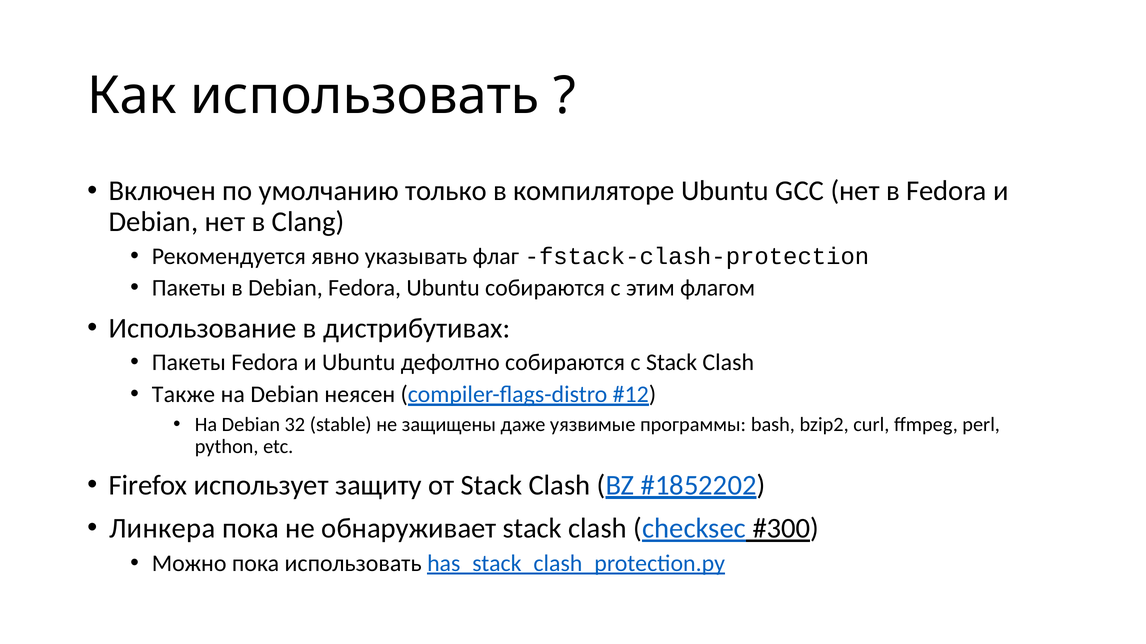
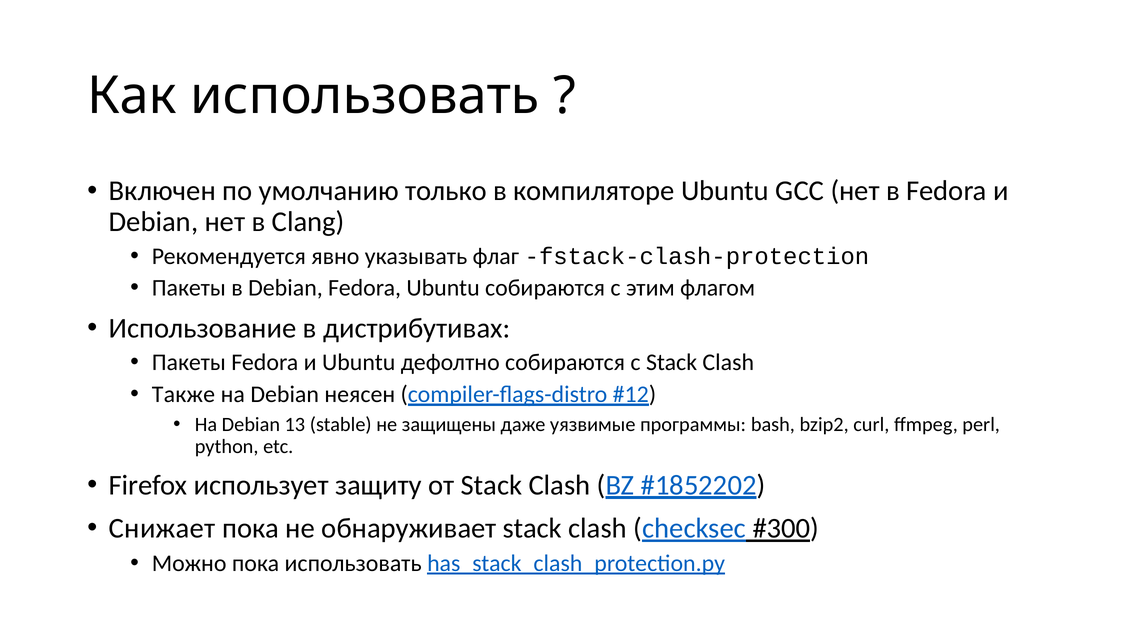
32: 32 -> 13
Линкера: Линкера -> Снижает
